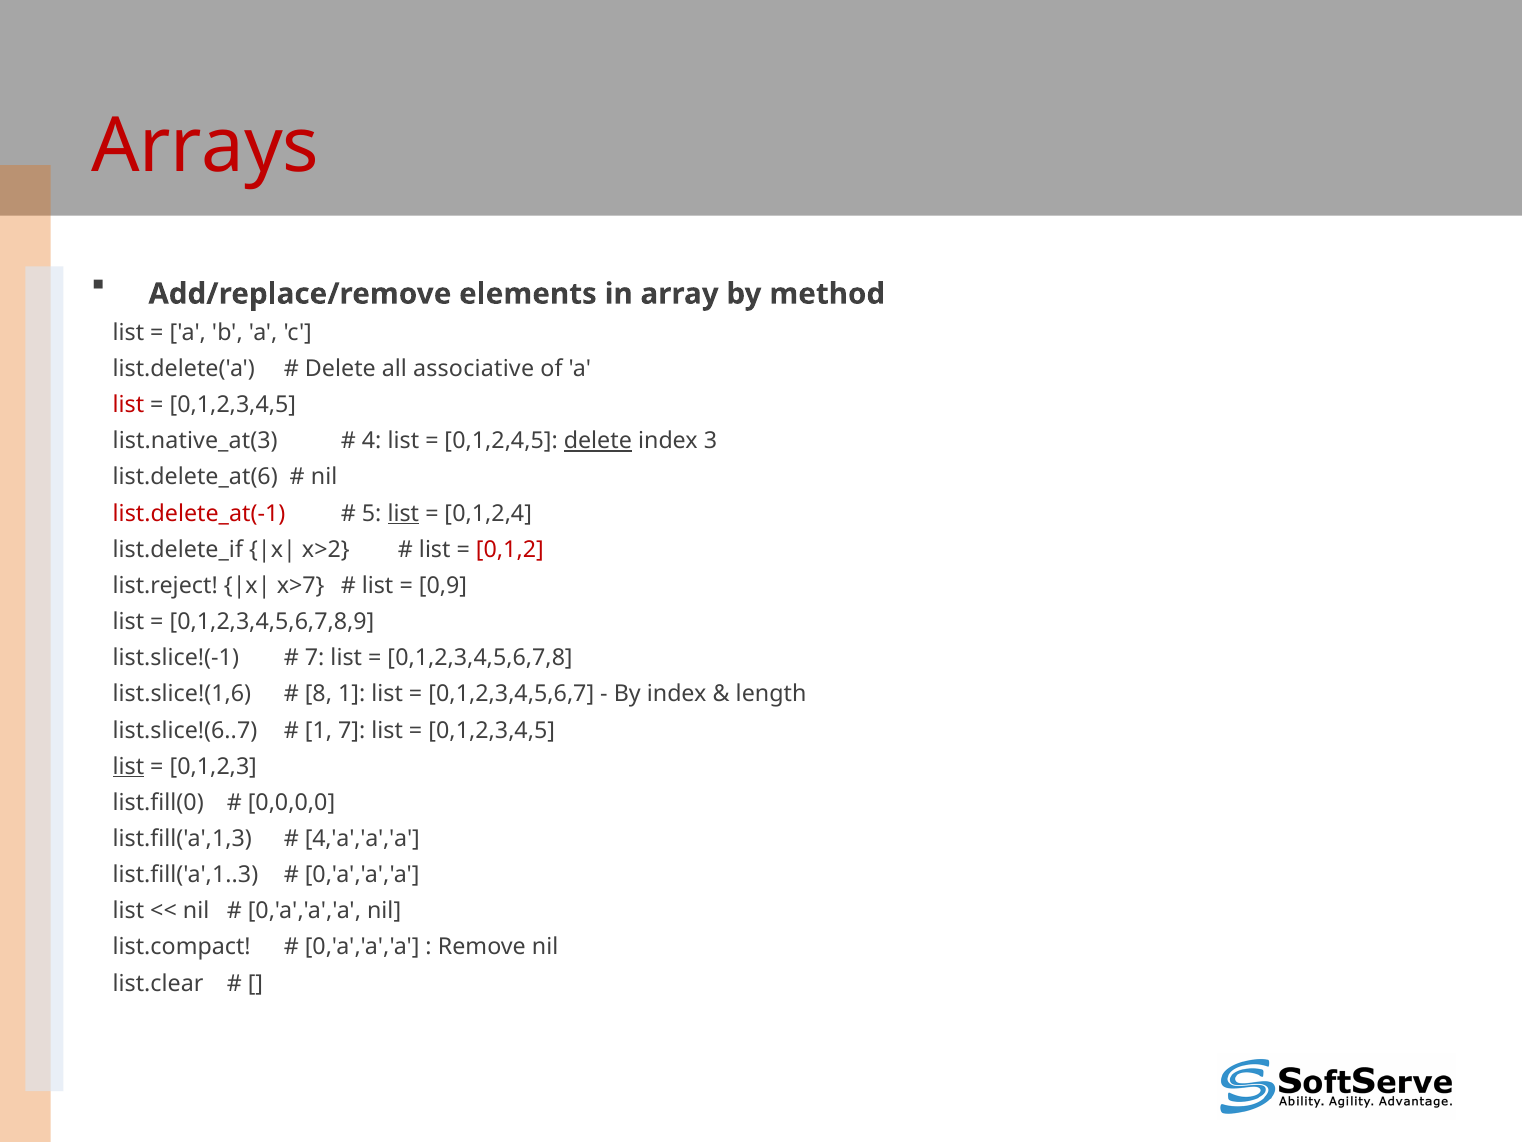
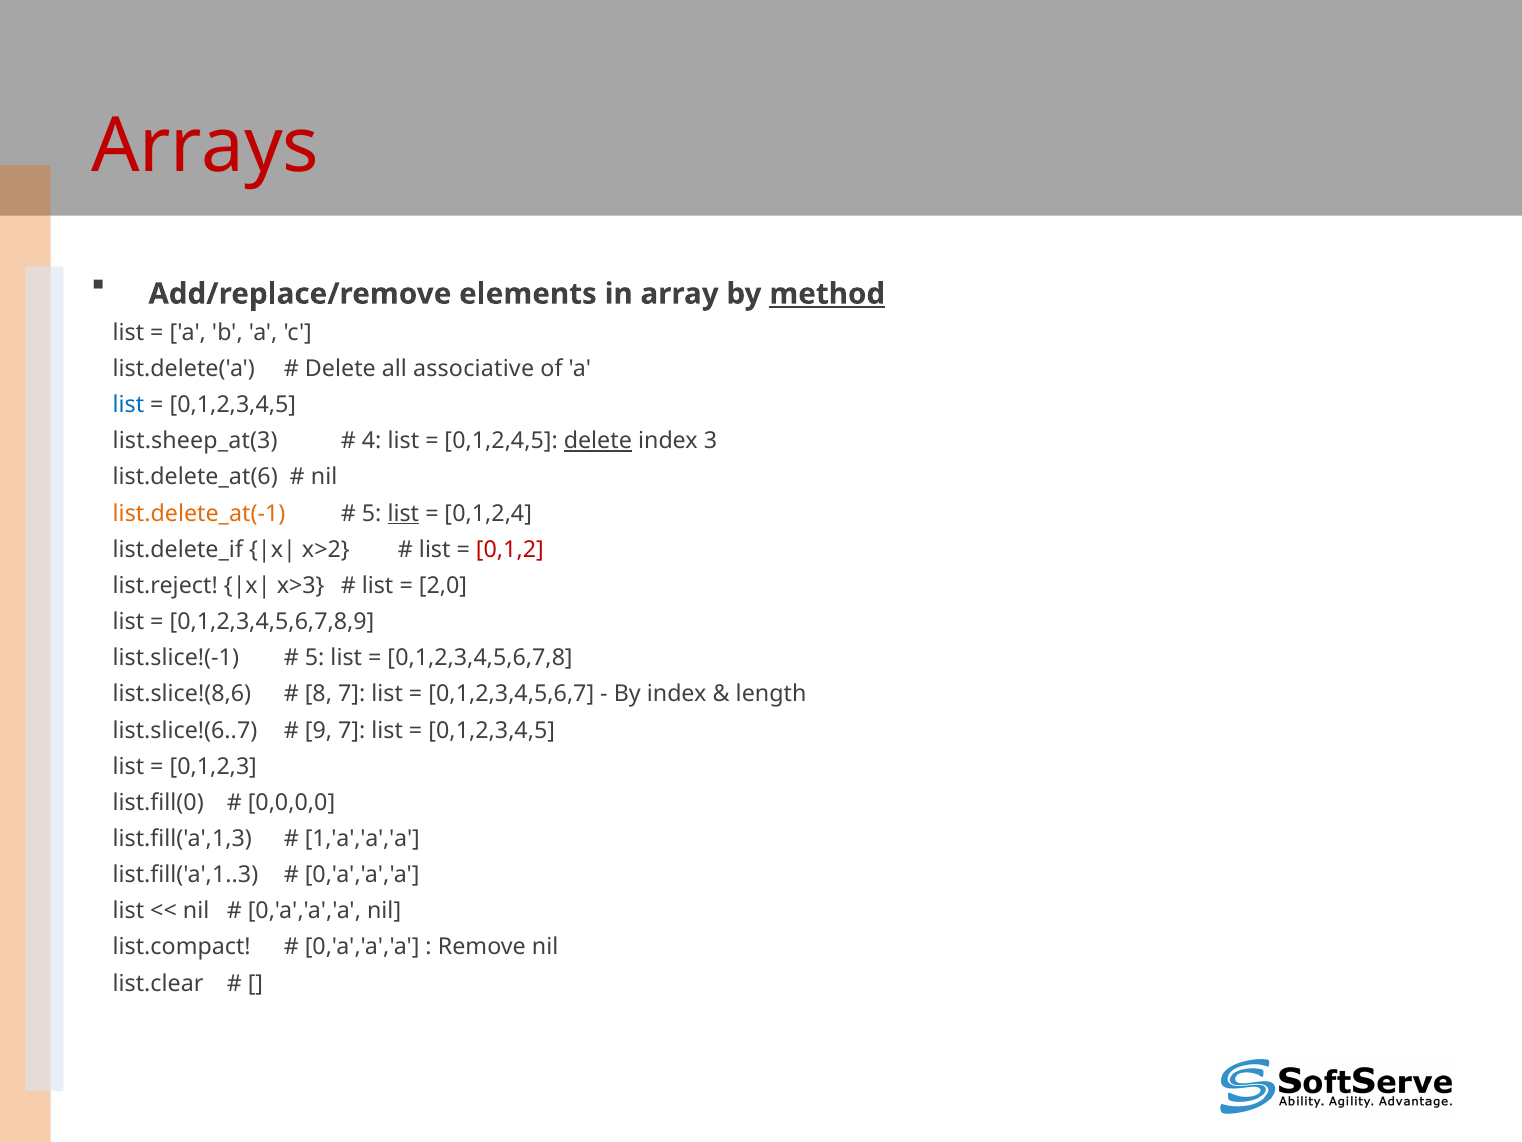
method underline: none -> present
list at (128, 405) colour: red -> blue
list.native_at(3: list.native_at(3 -> list.sheep_at(3
list.delete_at(-1 colour: red -> orange
x>7: x>7 -> x>3
0,9: 0,9 -> 2,0
7 at (315, 658): 7 -> 5
list.slice!(1,6: list.slice!(1,6 -> list.slice!(8,6
8 1: 1 -> 7
1 at (318, 730): 1 -> 9
list at (128, 766) underline: present -> none
4,'a','a','a: 4,'a','a','a -> 1,'a','a','a
